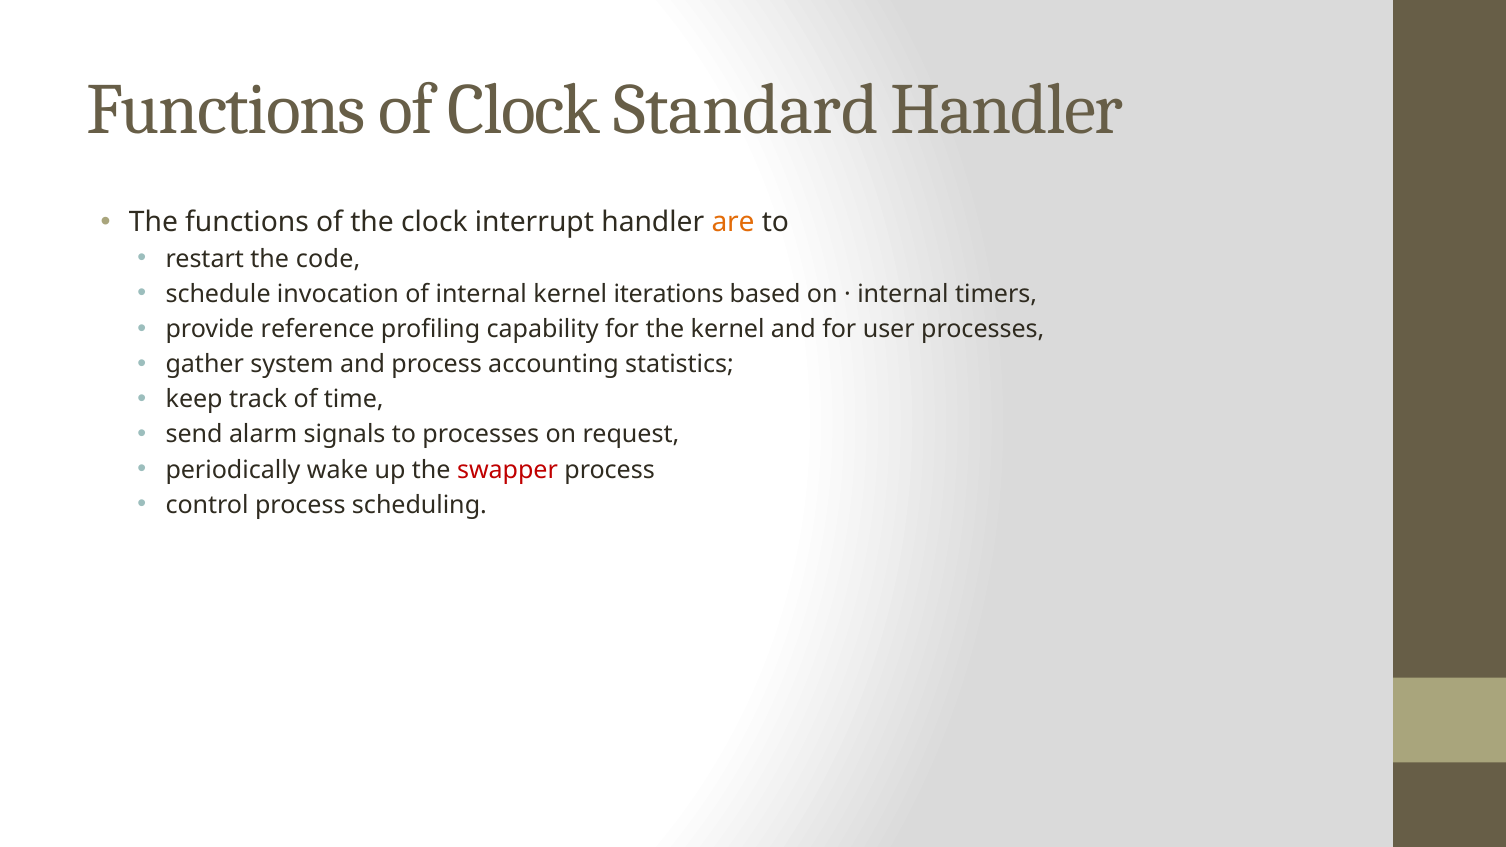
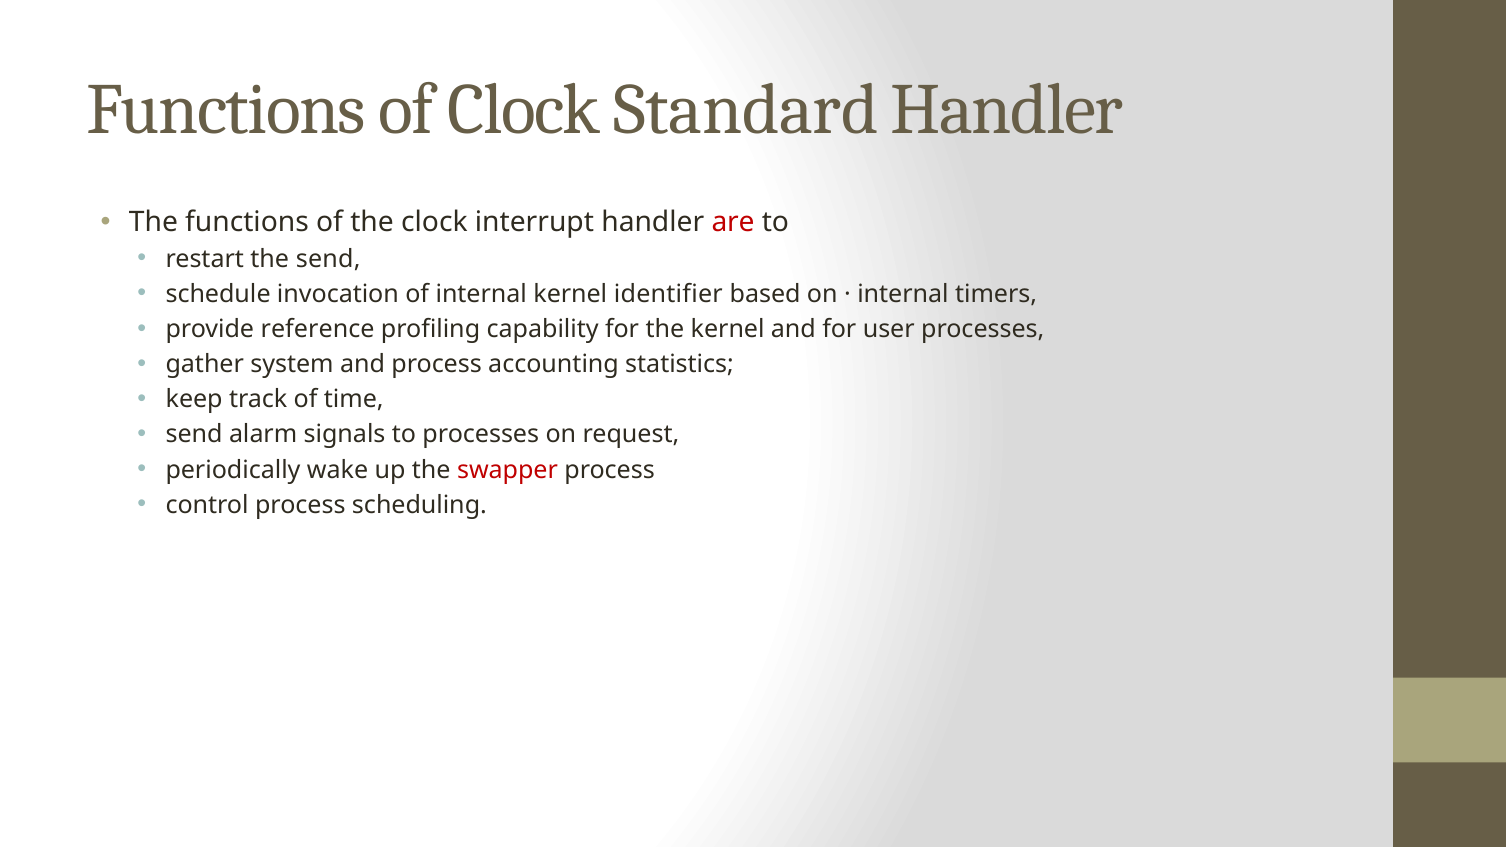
are colour: orange -> red
the code: code -> send
iterations: iterations -> identifier
